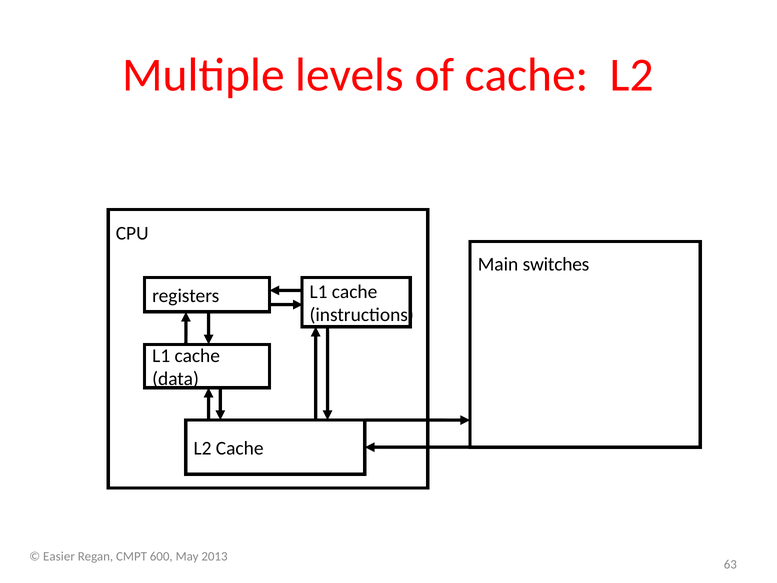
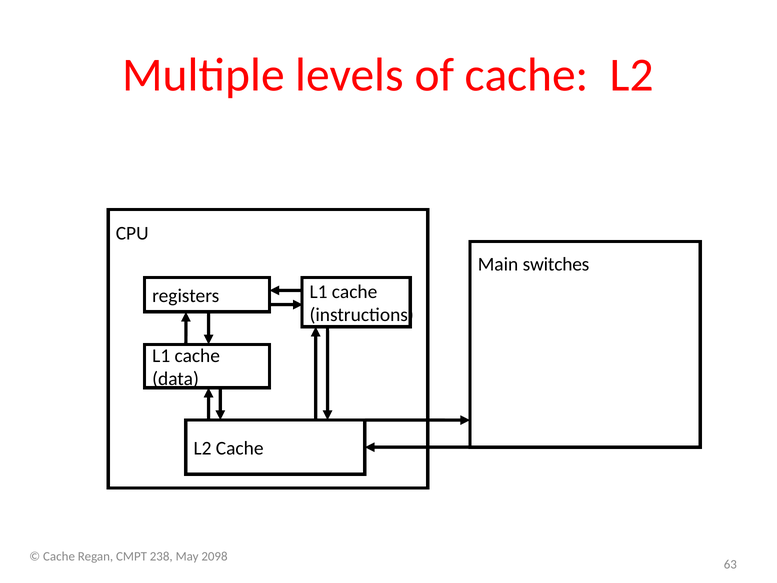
Easier at (59, 556): Easier -> Cache
600: 600 -> 238
2013: 2013 -> 2098
